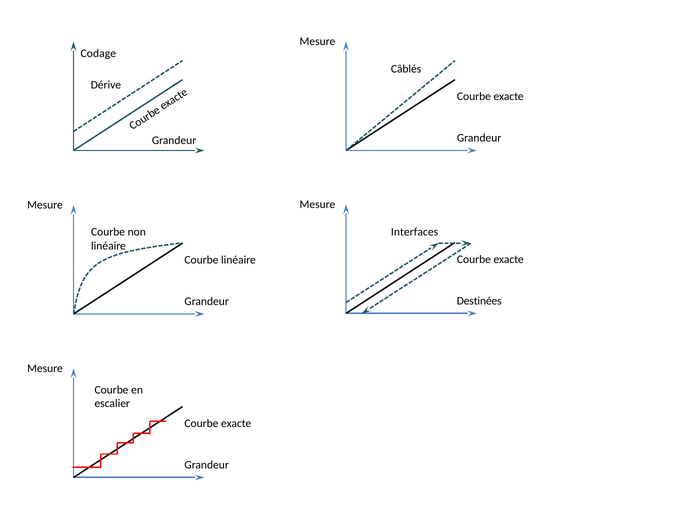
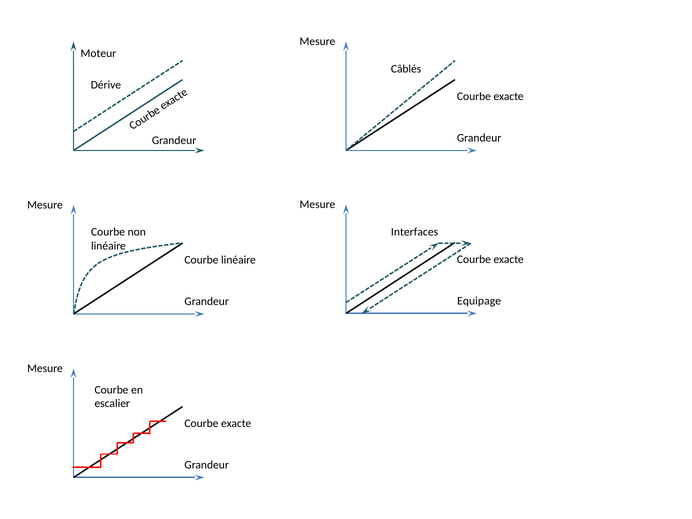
Codage: Codage -> Moteur
Destinées: Destinées -> Equipage
